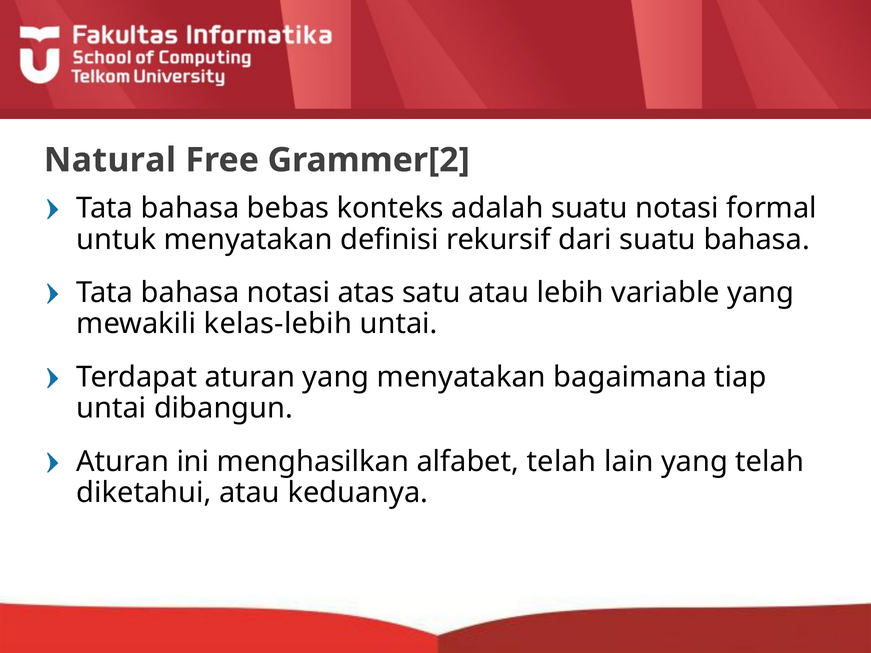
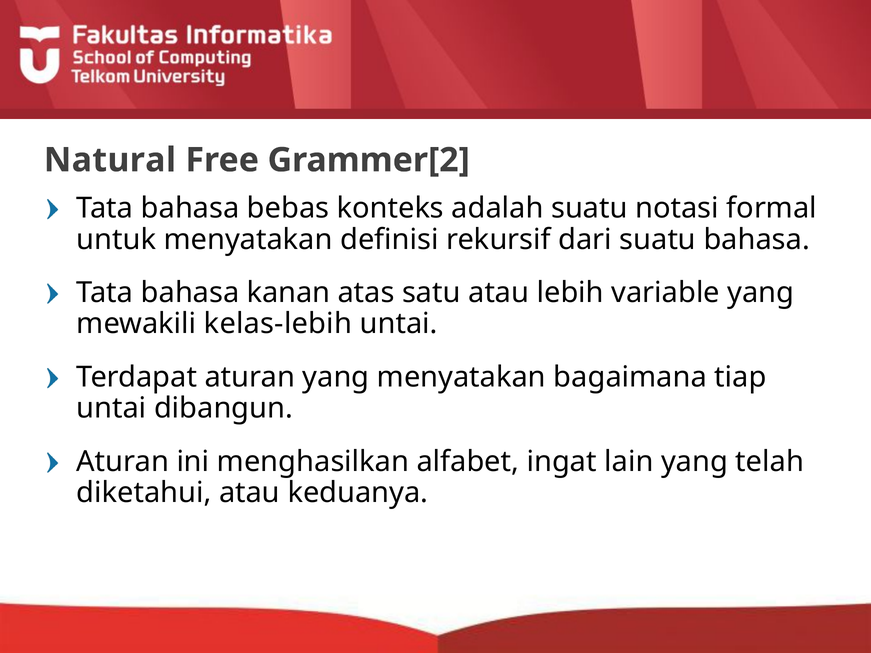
bahasa notasi: notasi -> kanan
alfabet telah: telah -> ingat
